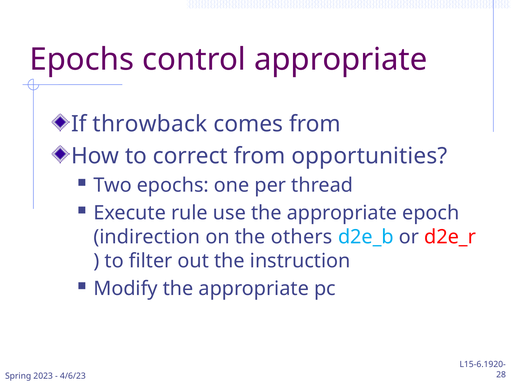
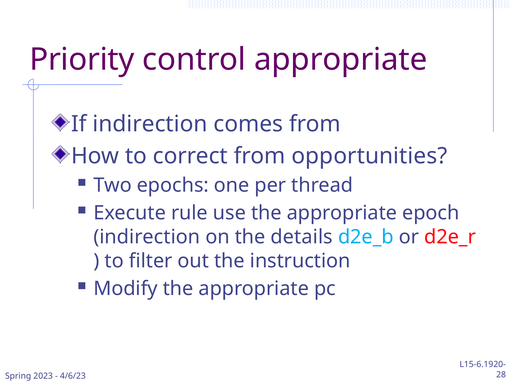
Epochs at (82, 60): Epochs -> Priority
If throwback: throwback -> indirection
others: others -> details
